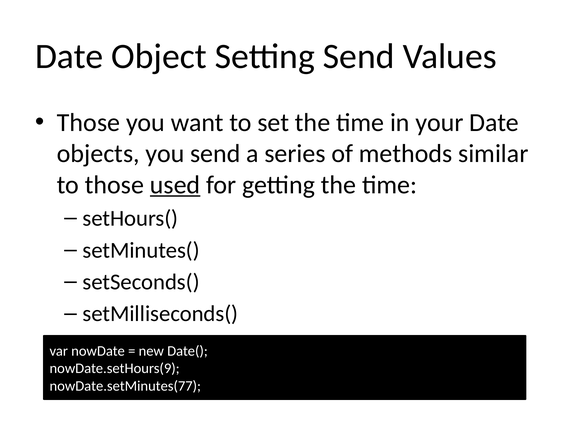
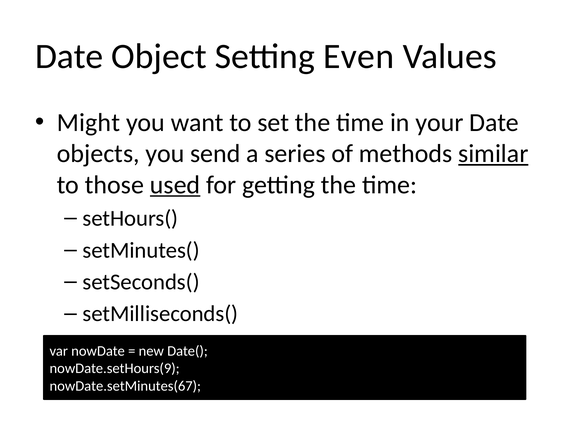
Setting Send: Send -> Even
Those at (89, 123): Those -> Might
similar underline: none -> present
nowDate.setMinutes(77: nowDate.setMinutes(77 -> nowDate.setMinutes(67
